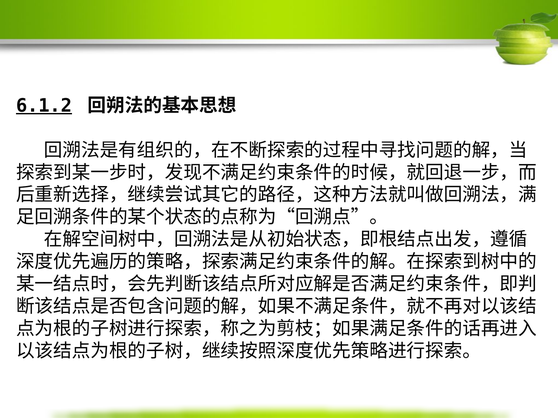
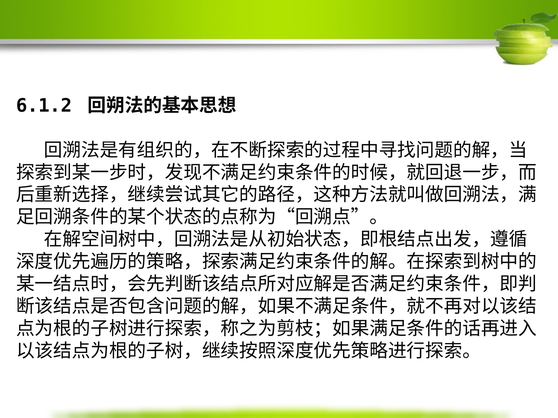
6.1.2 underline: present -> none
